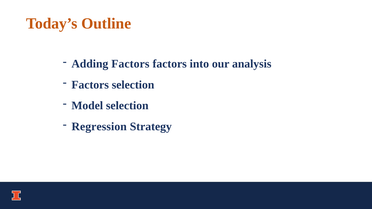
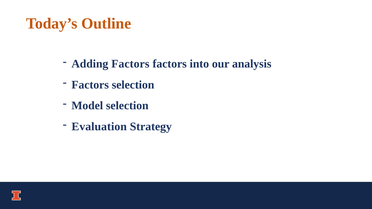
Regression: Regression -> Evaluation
